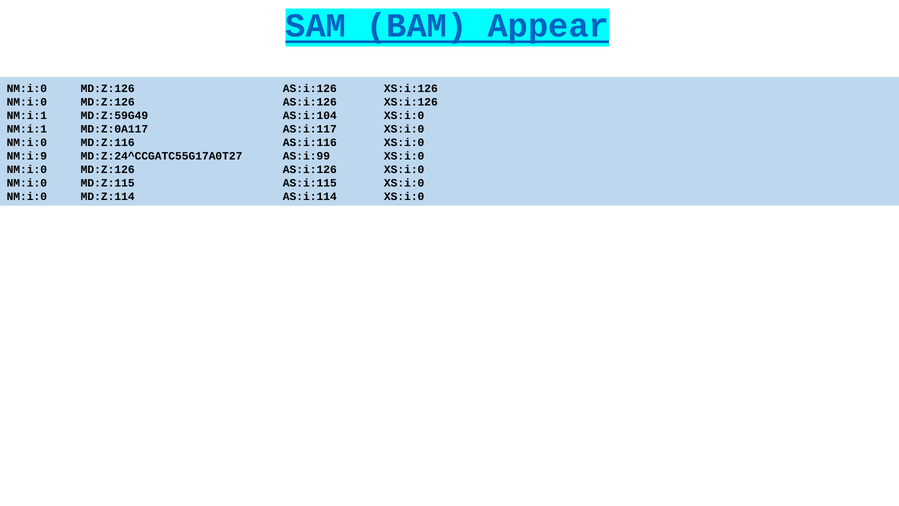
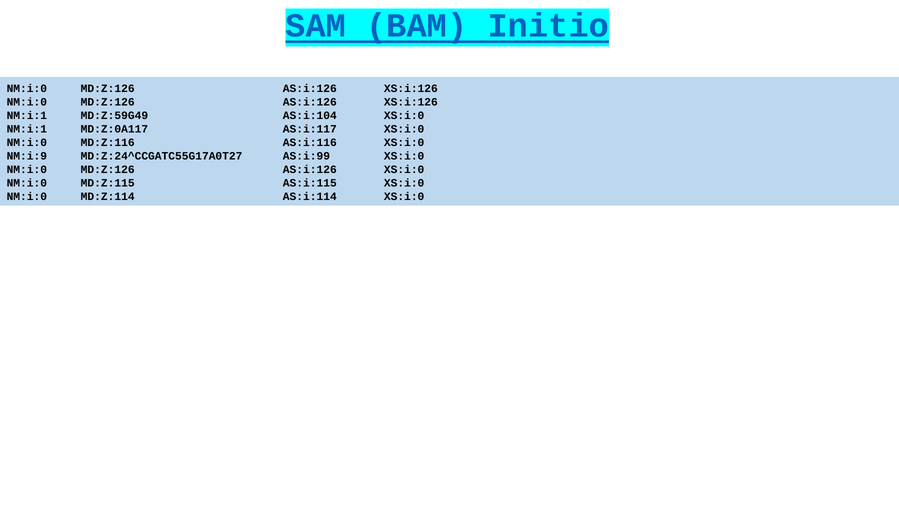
Appear: Appear -> Initio
